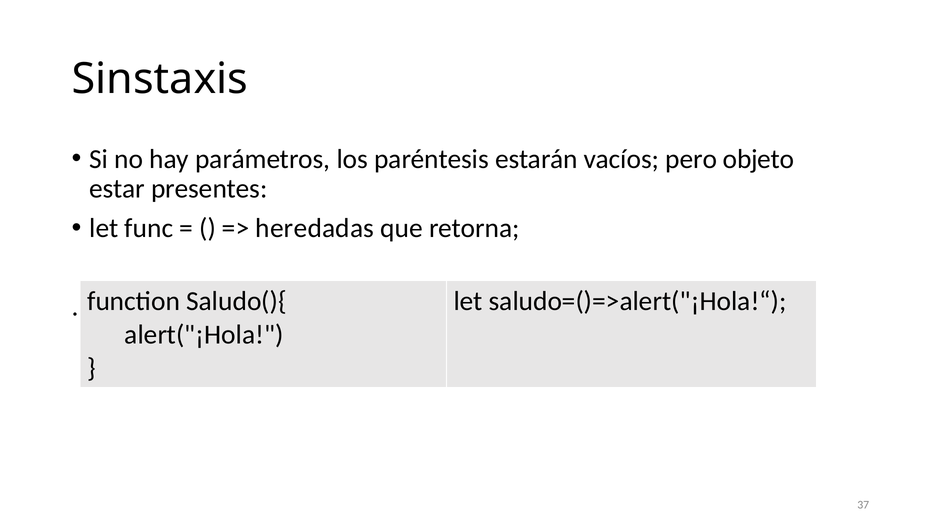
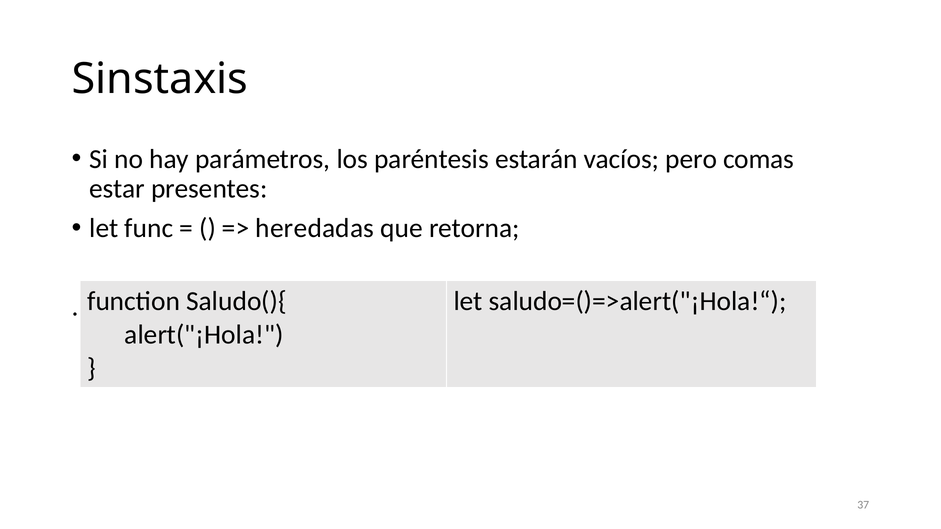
objeto: objeto -> comas
